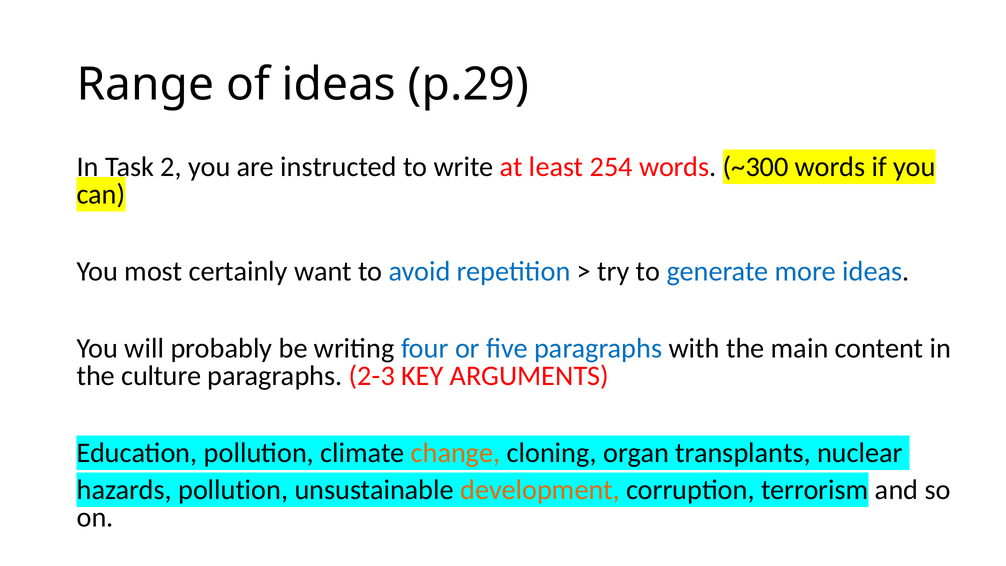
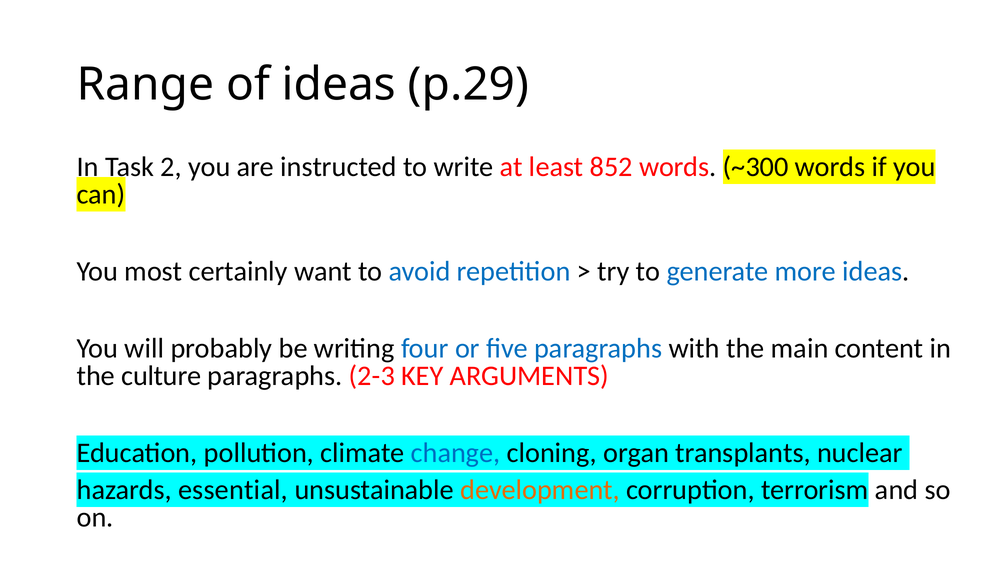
254: 254 -> 852
change colour: orange -> blue
hazards pollution: pollution -> essential
